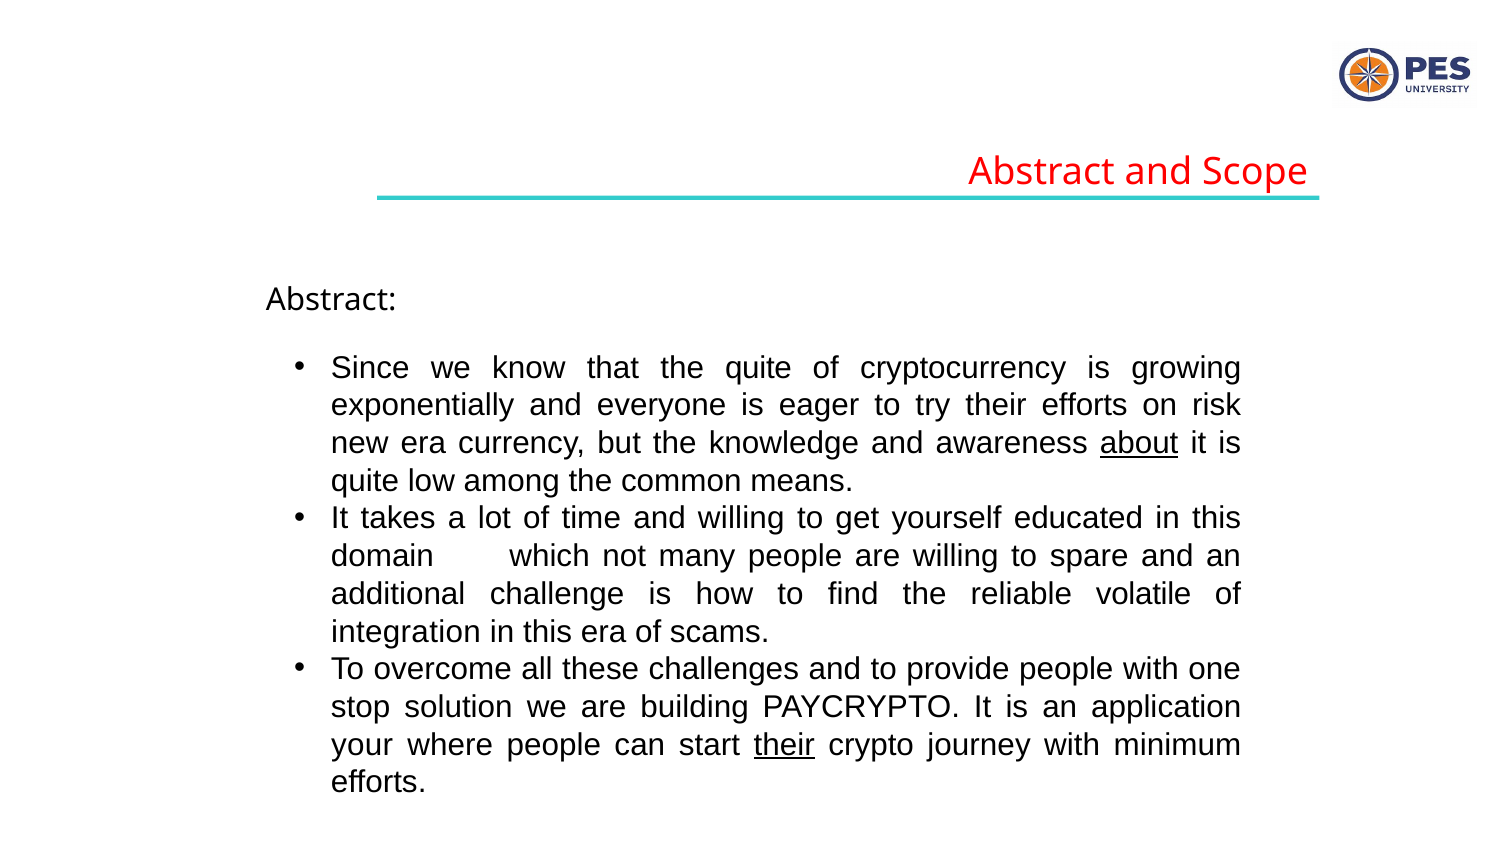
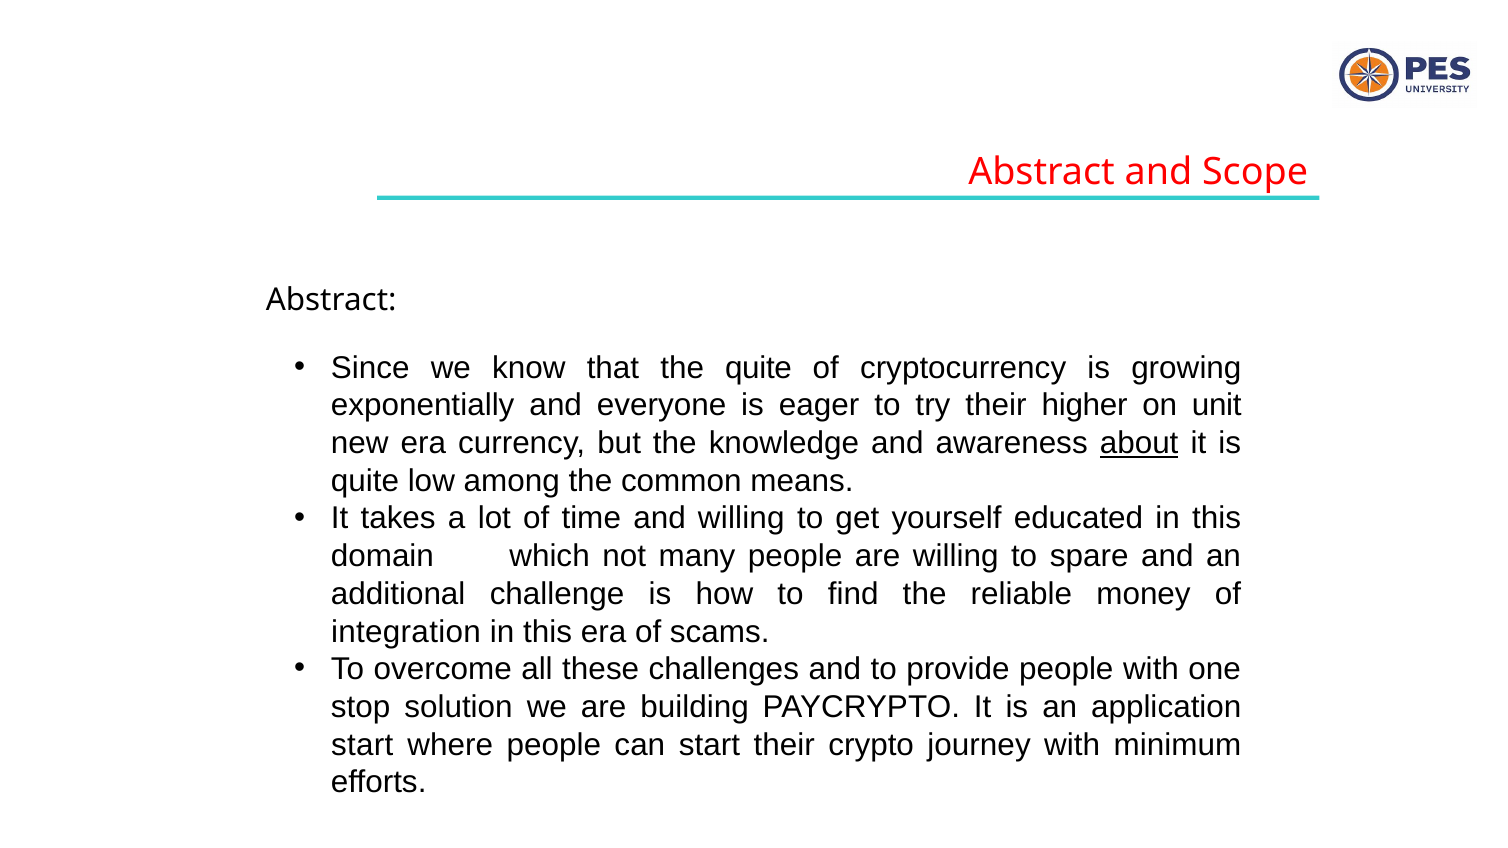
their efforts: efforts -> higher
risk: risk -> unit
volatile: volatile -> money
your at (362, 745): your -> start
their at (784, 745) underline: present -> none
